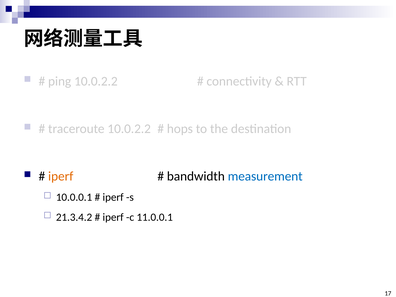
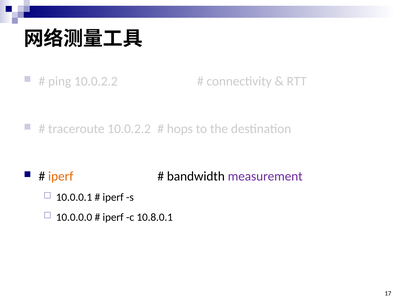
measurement colour: blue -> purple
21.3.4.2: 21.3.4.2 -> 10.0.0.0
11.0.0.1: 11.0.0.1 -> 10.8.0.1
